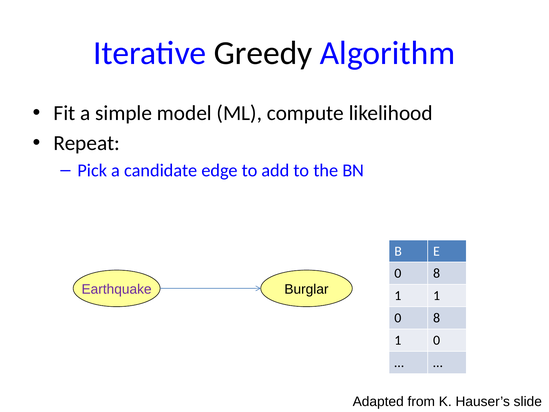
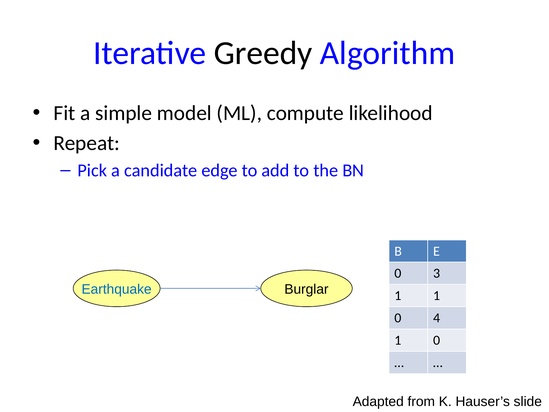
8 at (437, 273): 8 -> 3
Earthquake colour: purple -> blue
8 at (437, 318): 8 -> 4
